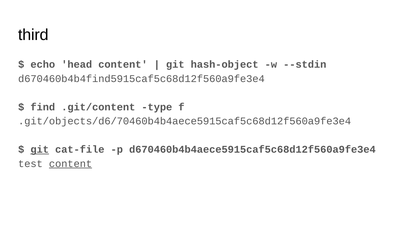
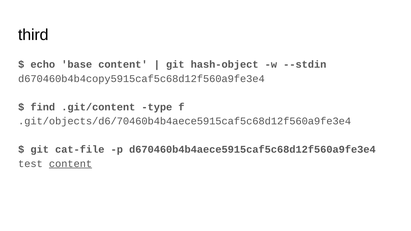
head: head -> base
d670460b4b4find5915caf5c68d12f560a9fe3e4: d670460b4b4find5915caf5c68d12f560a9fe3e4 -> d670460b4b4copy5915caf5c68d12f560a9fe3e4
git at (40, 150) underline: present -> none
